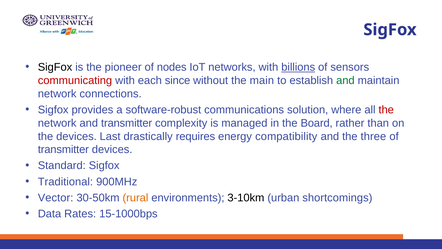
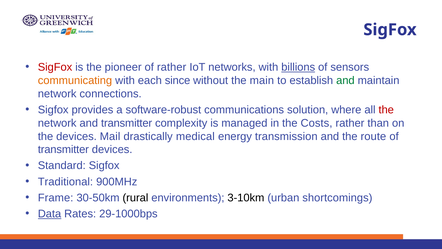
SigFox at (55, 67) colour: black -> red
of nodes: nodes -> rather
communicating colour: red -> orange
Board: Board -> Costs
Last: Last -> Mail
requires: requires -> medical
compatibility: compatibility -> transmission
three: three -> route
Vector: Vector -> Frame
rural colour: orange -> black
Data underline: none -> present
15-1000bps: 15-1000bps -> 29-1000bps
